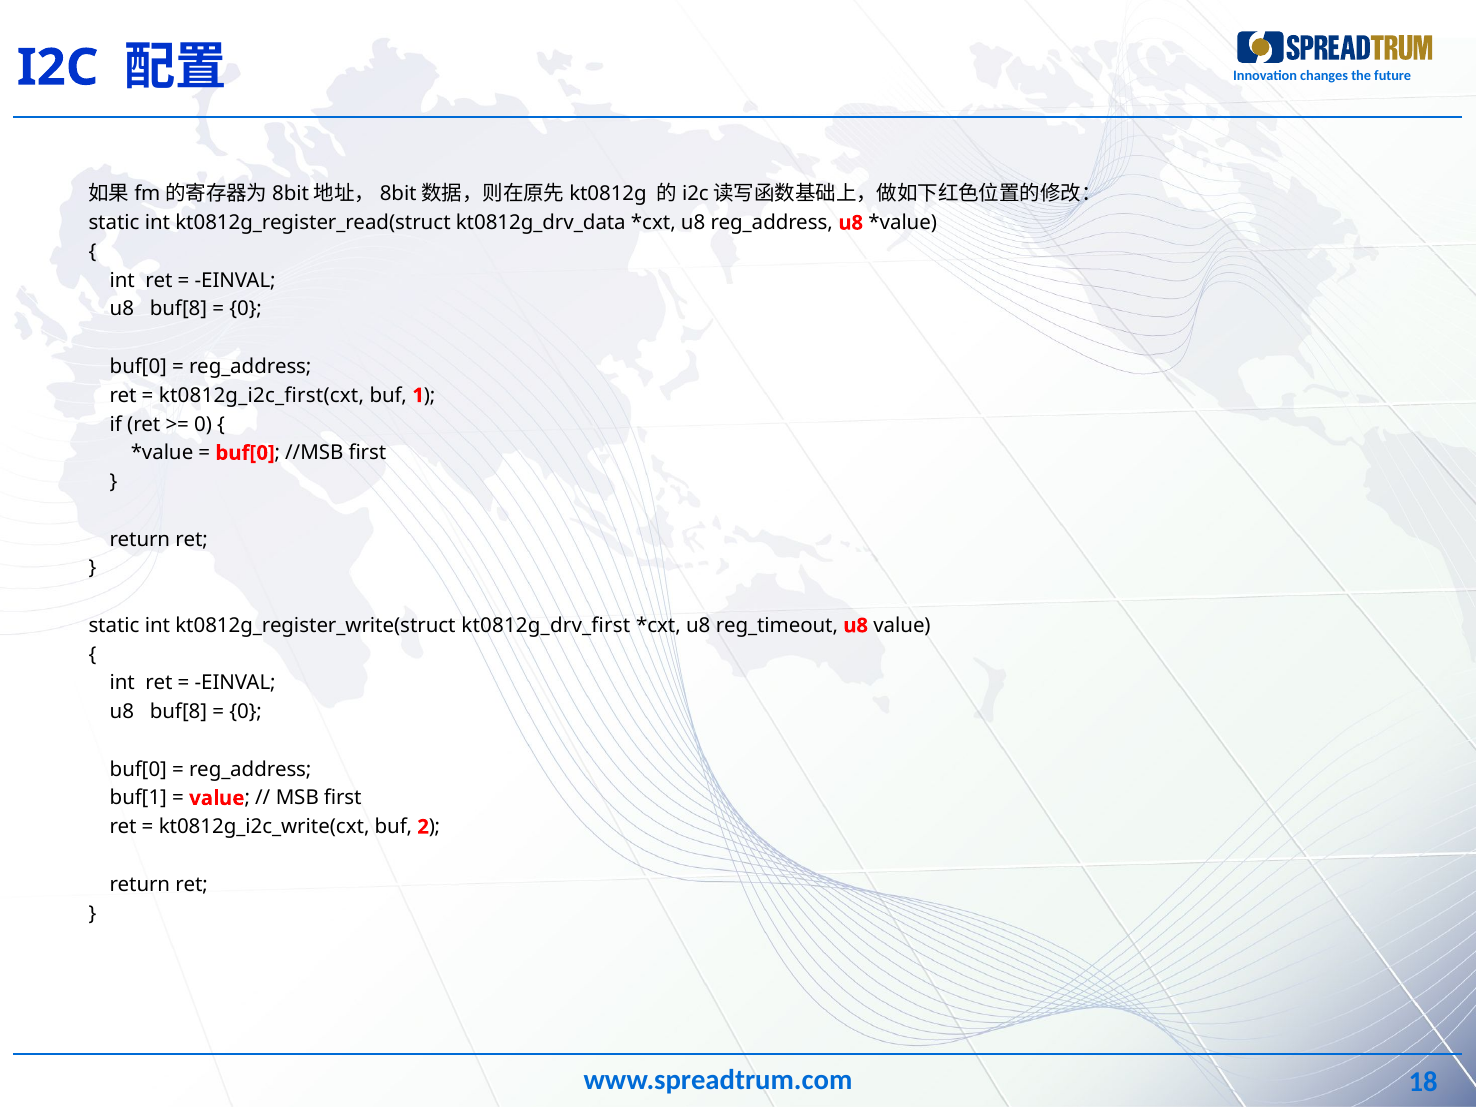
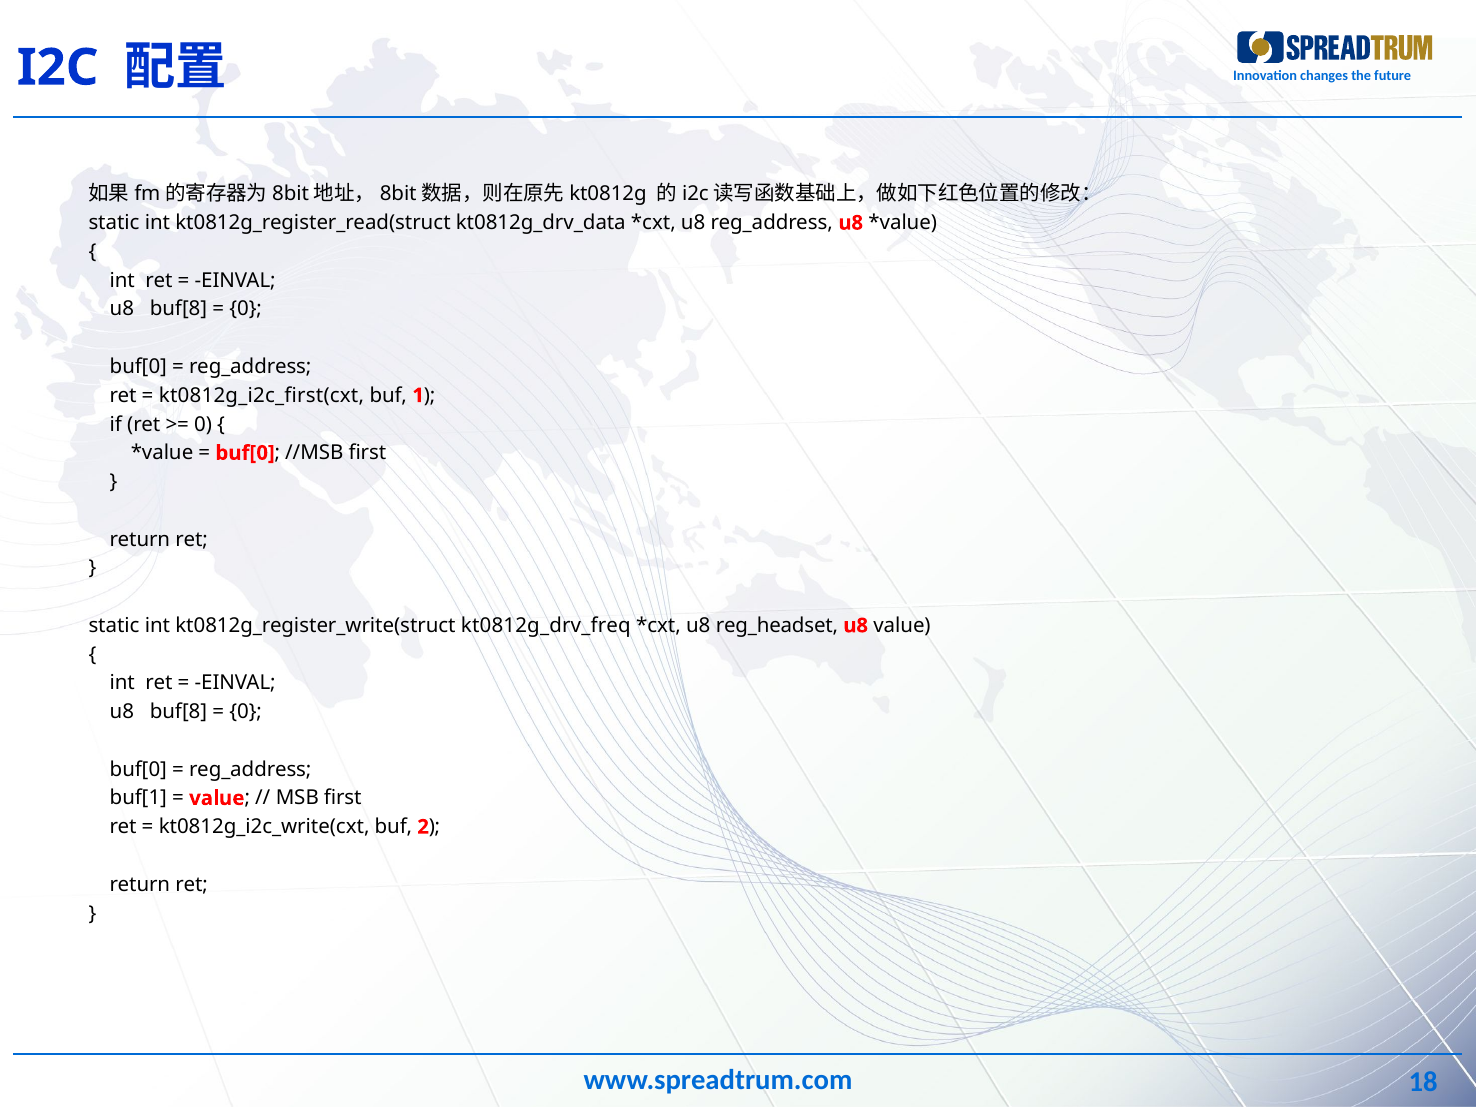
kt0812g_drv_first: kt0812g_drv_first -> kt0812g_drv_freq
reg_timeout: reg_timeout -> reg_headset
